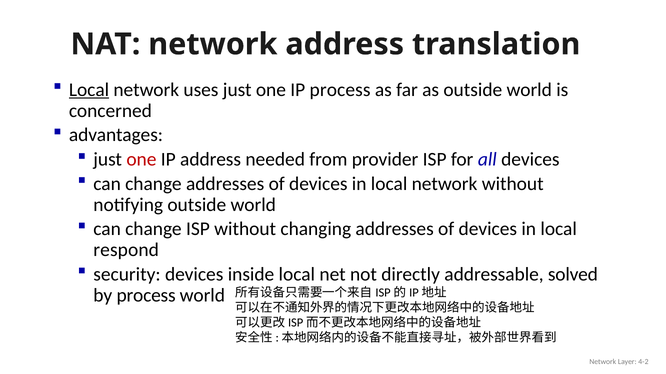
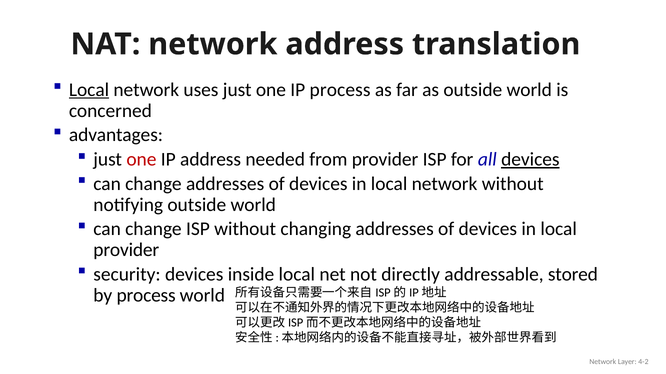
devices at (530, 160) underline: none -> present
respond at (126, 250): respond -> provider
solved: solved -> stored
